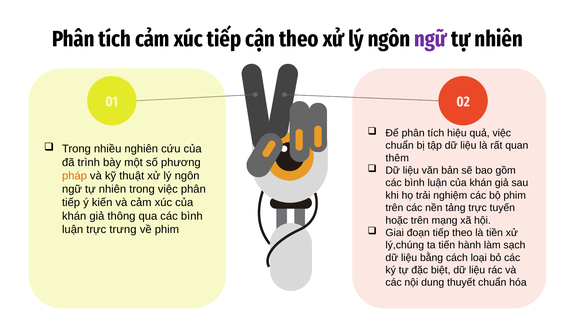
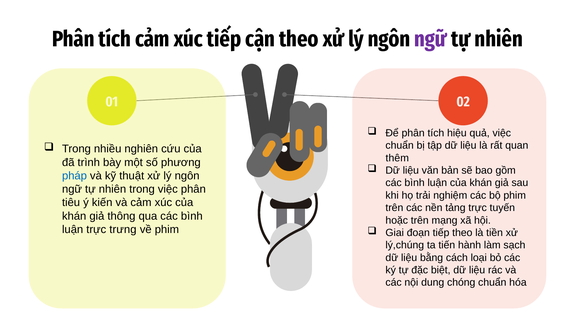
pháp colour: orange -> blue
tiếp at (71, 203): tiếp -> tiêu
thuyết: thuyết -> chóng
